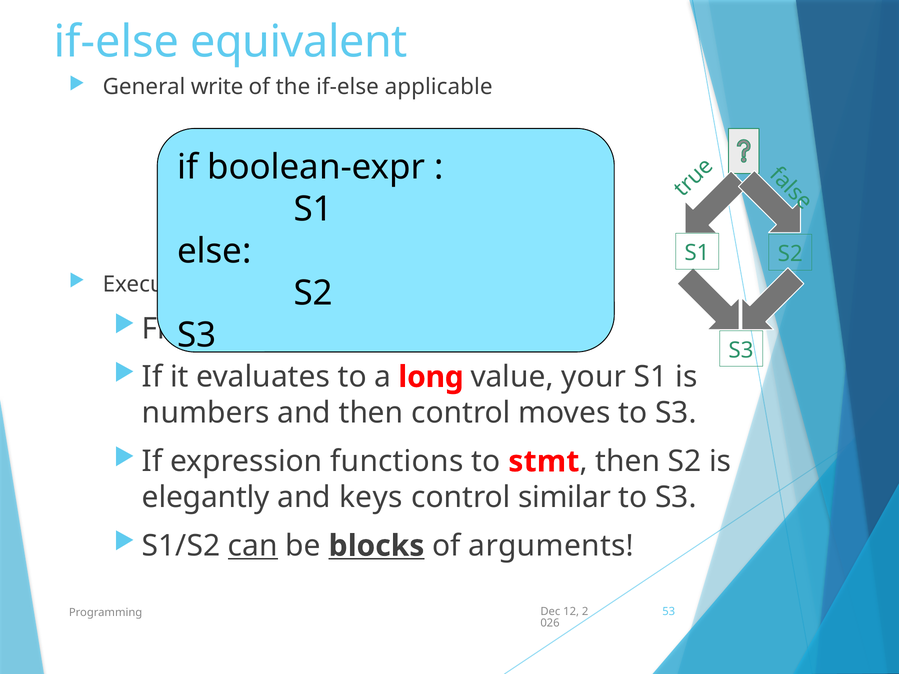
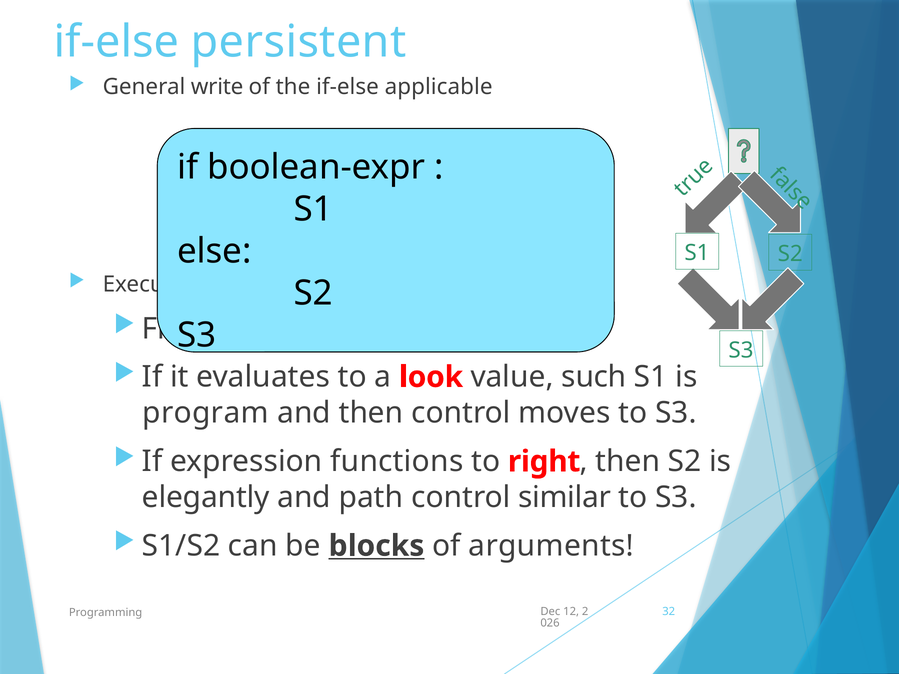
equivalent: equivalent -> persistent
long: long -> look
your: your -> such
numbers: numbers -> program
stmt: stmt -> right
keys: keys -> path
can underline: present -> none
53: 53 -> 32
